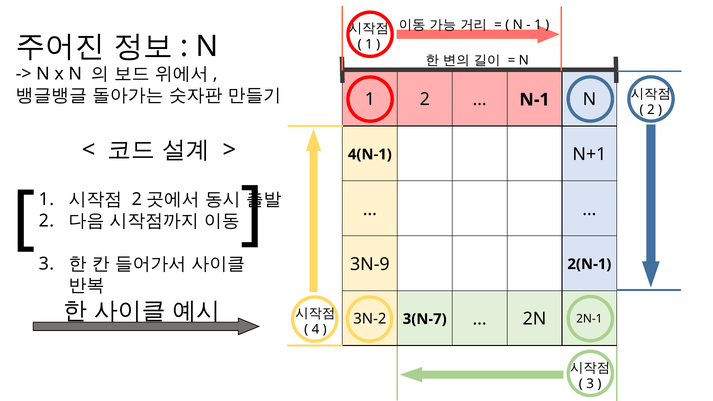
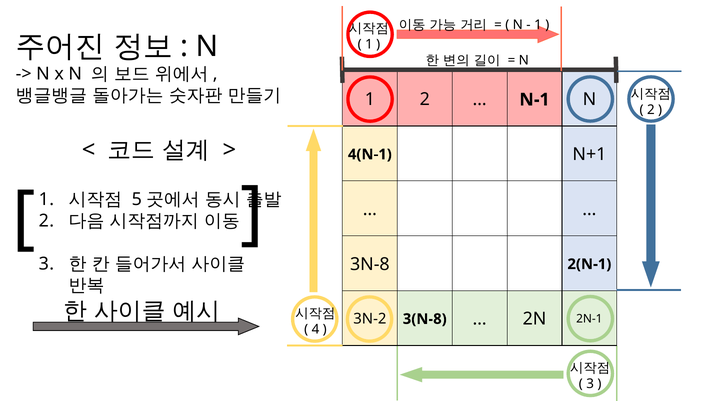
2 at (137, 200): 2 -> 5
3N-9: 3N-9 -> 3N-8
3(N-7: 3(N-7 -> 3(N-8
